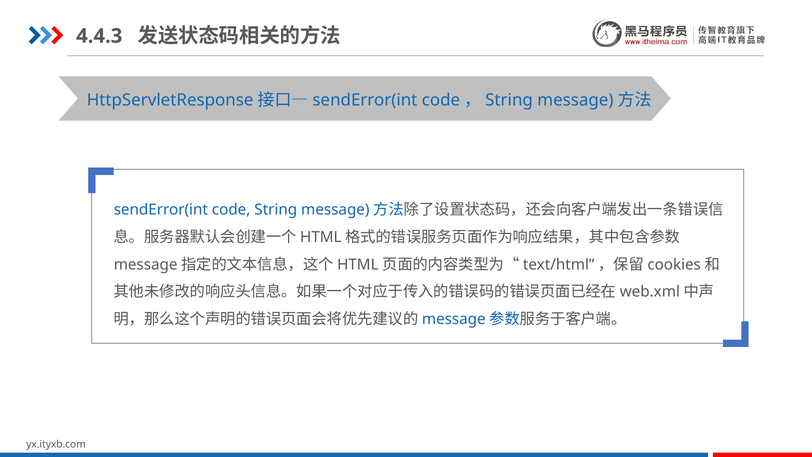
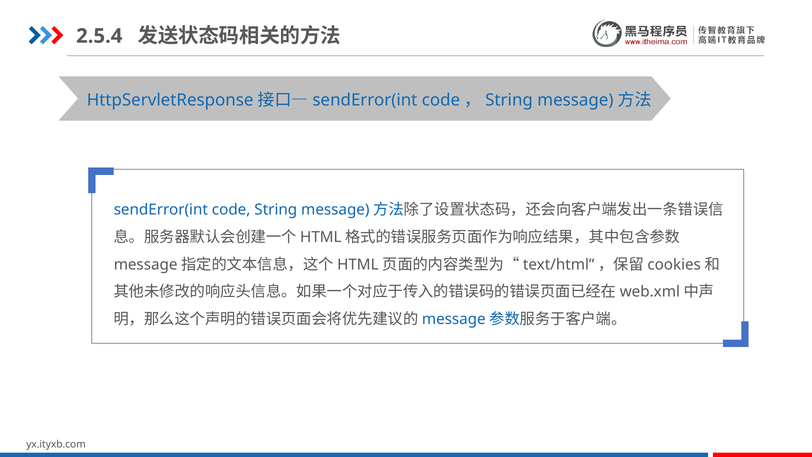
4.4.3: 4.4.3 -> 2.5.4
